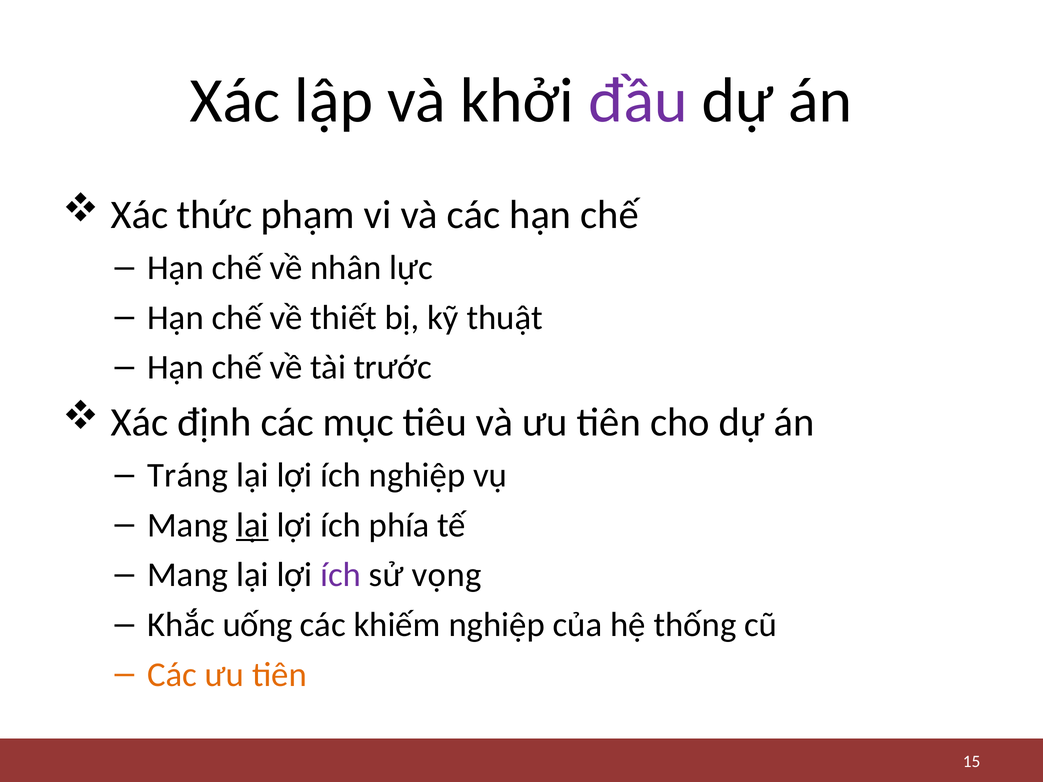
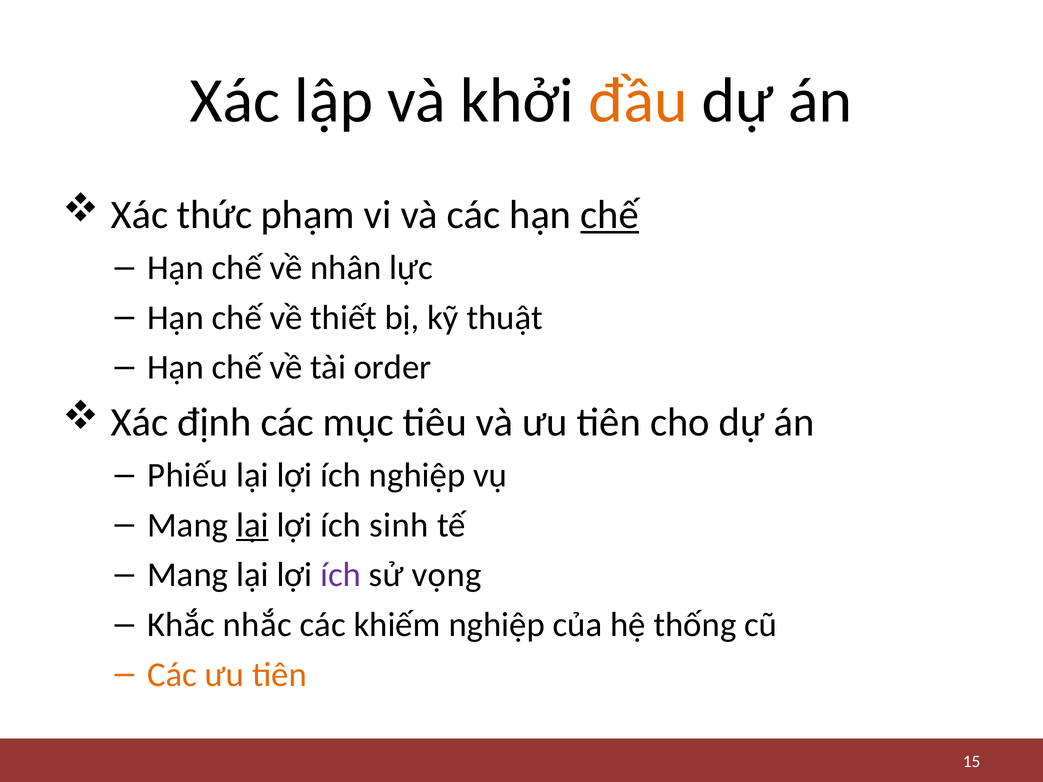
đầu colour: purple -> orange
chế at (610, 215) underline: none -> present
trước: trước -> order
Tráng: Tráng -> Phiếu
phía: phía -> sinh
uống: uống -> nhắc
